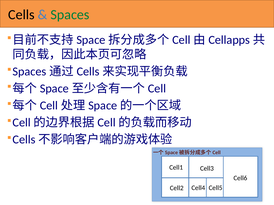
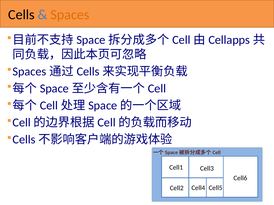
Spaces colour: green -> orange
